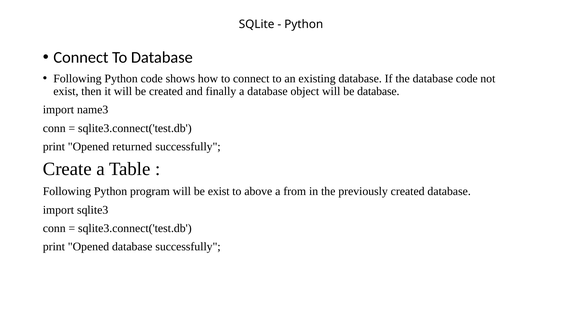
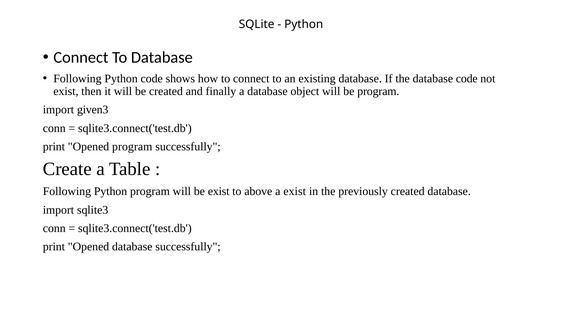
be database: database -> program
name3: name3 -> given3
Opened returned: returned -> program
a from: from -> exist
